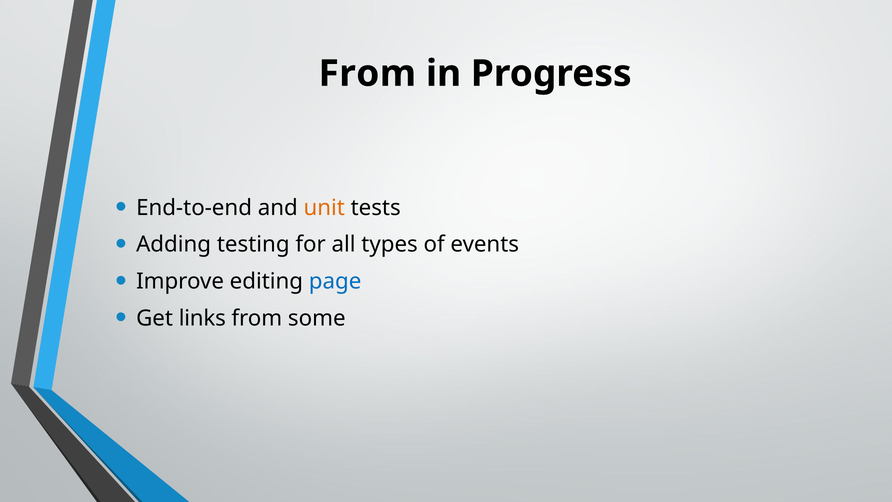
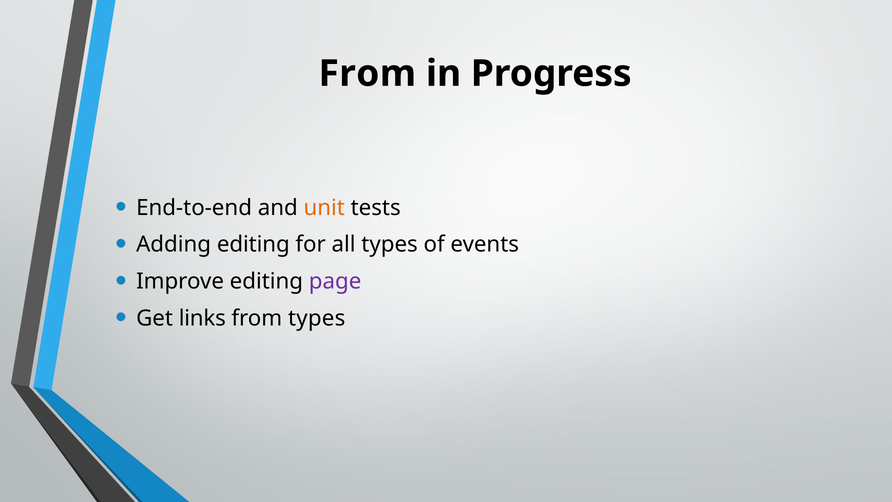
Adding testing: testing -> editing
page colour: blue -> purple
from some: some -> types
